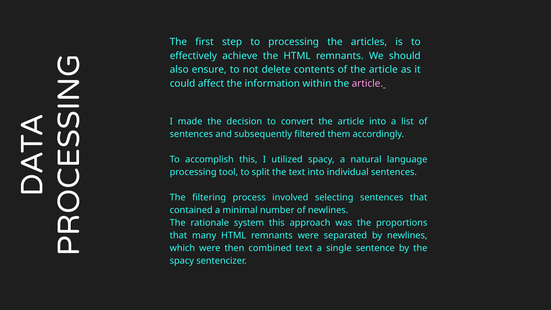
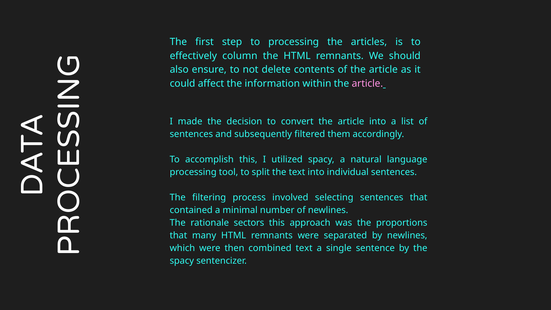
achieve: achieve -> column
system: system -> sectors
